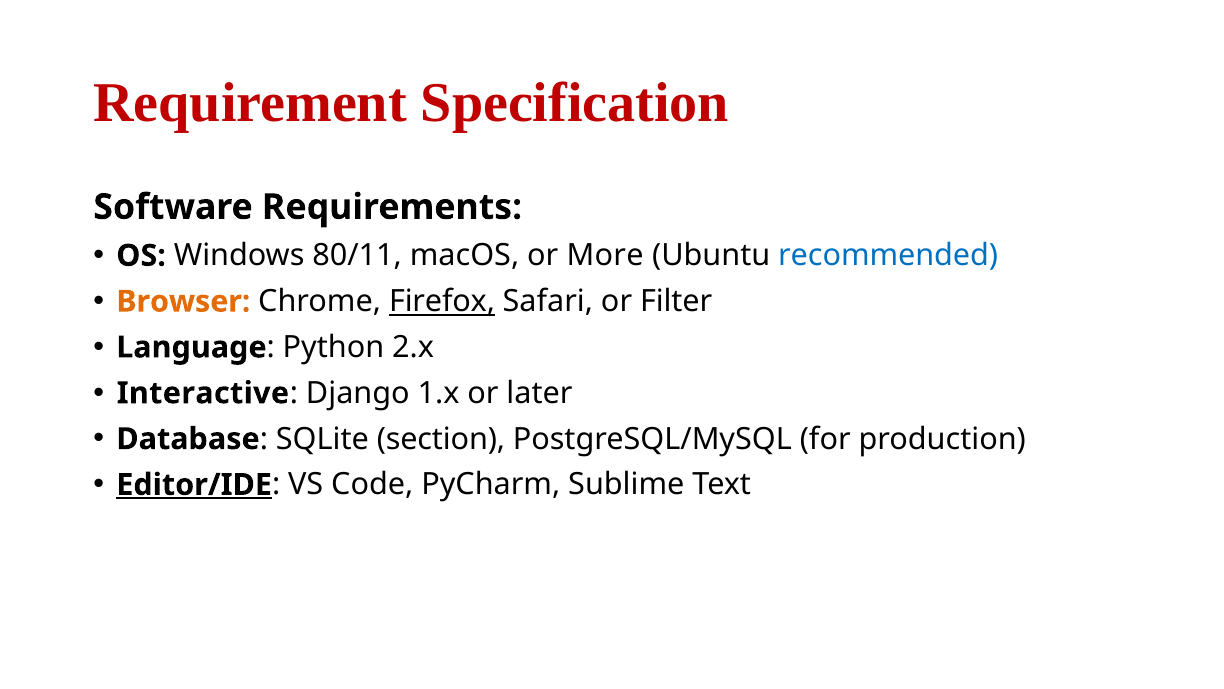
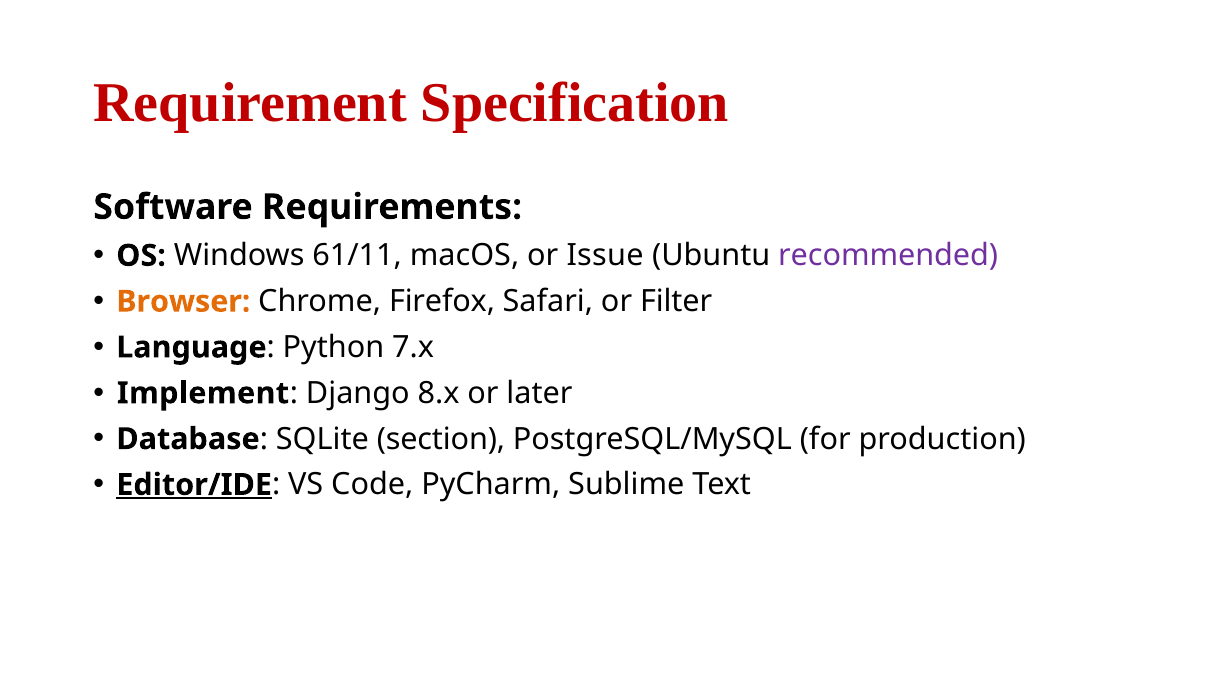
80/11: 80/11 -> 61/11
More: More -> Issue
recommended colour: blue -> purple
Firefox underline: present -> none
2.x: 2.x -> 7.x
Interactive: Interactive -> Implement
1.x: 1.x -> 8.x
